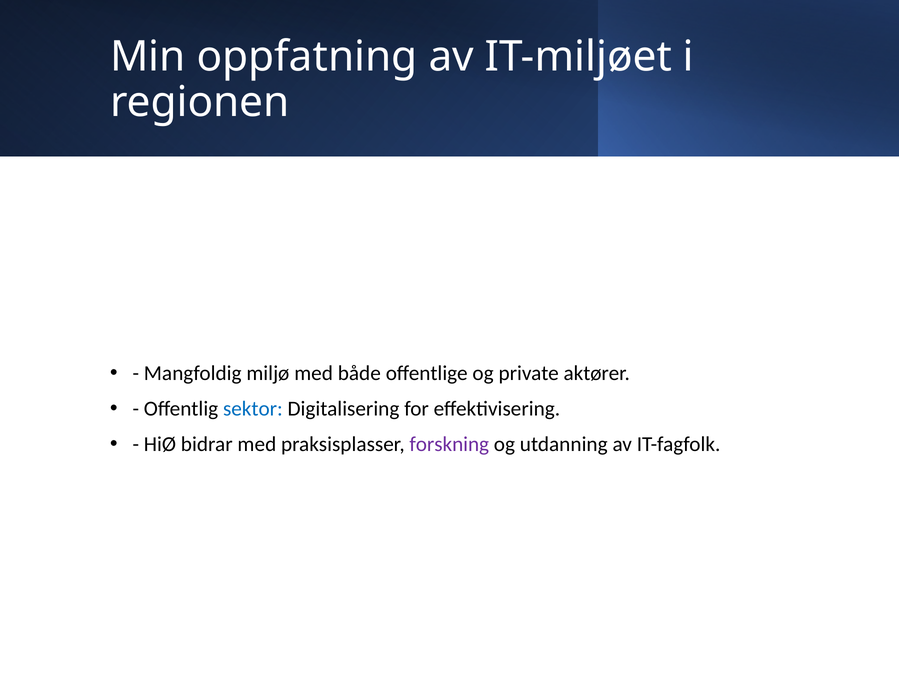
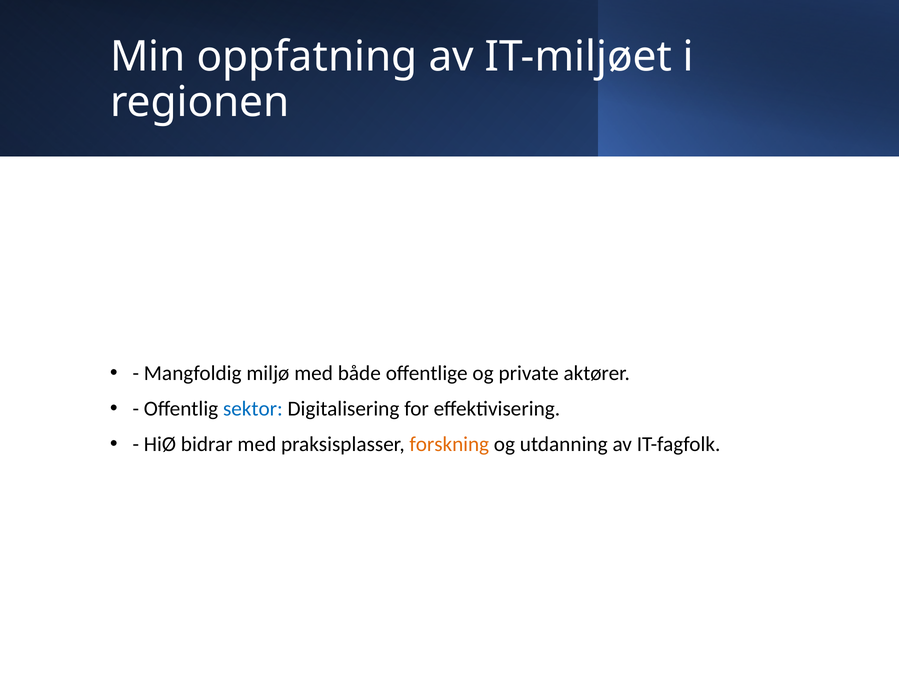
forskning colour: purple -> orange
